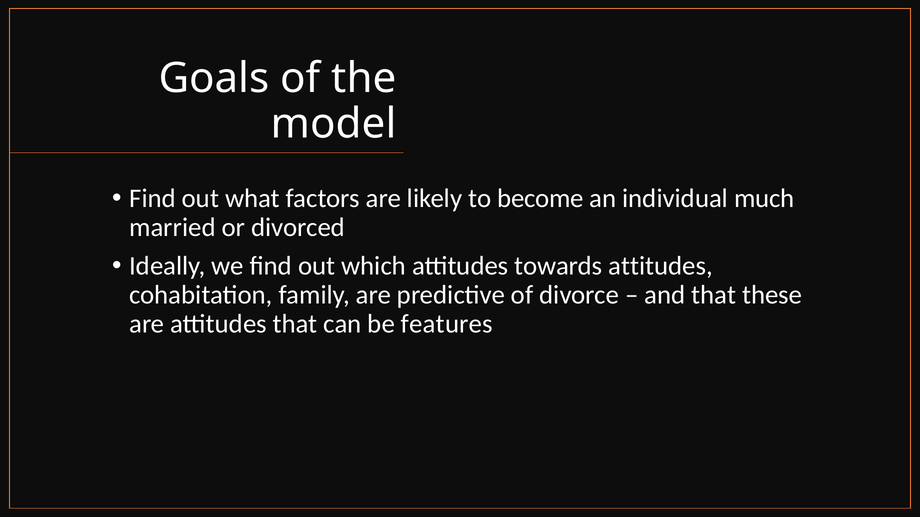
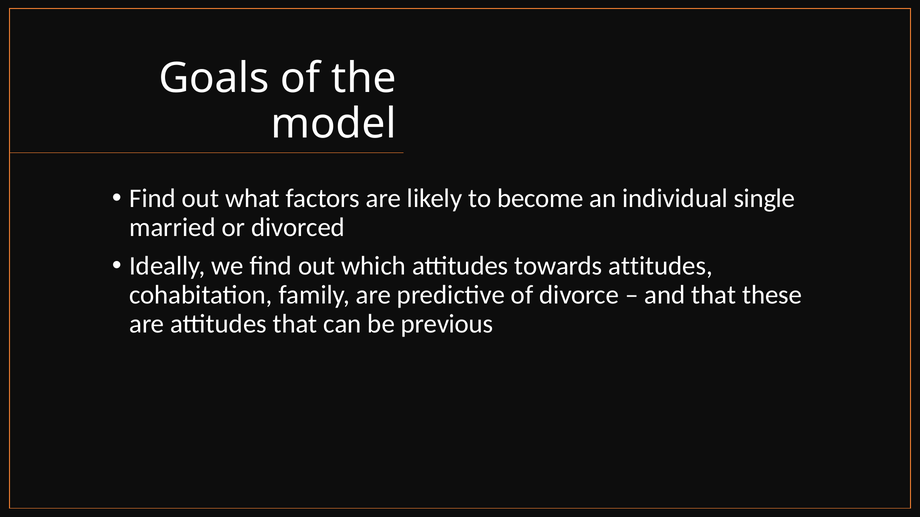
much: much -> single
features: features -> previous
